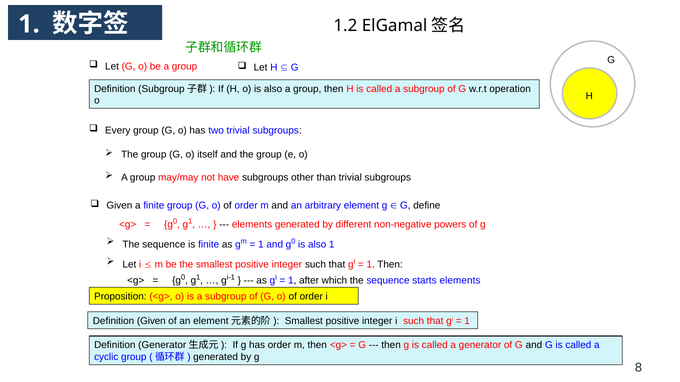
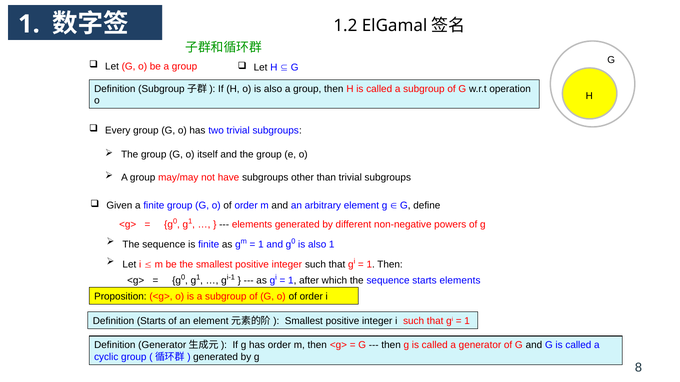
Definition Given: Given -> Starts
